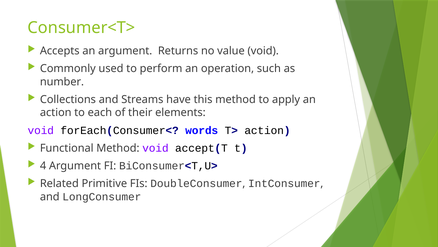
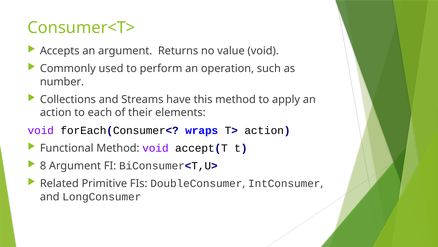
words: words -> wraps
4: 4 -> 8
